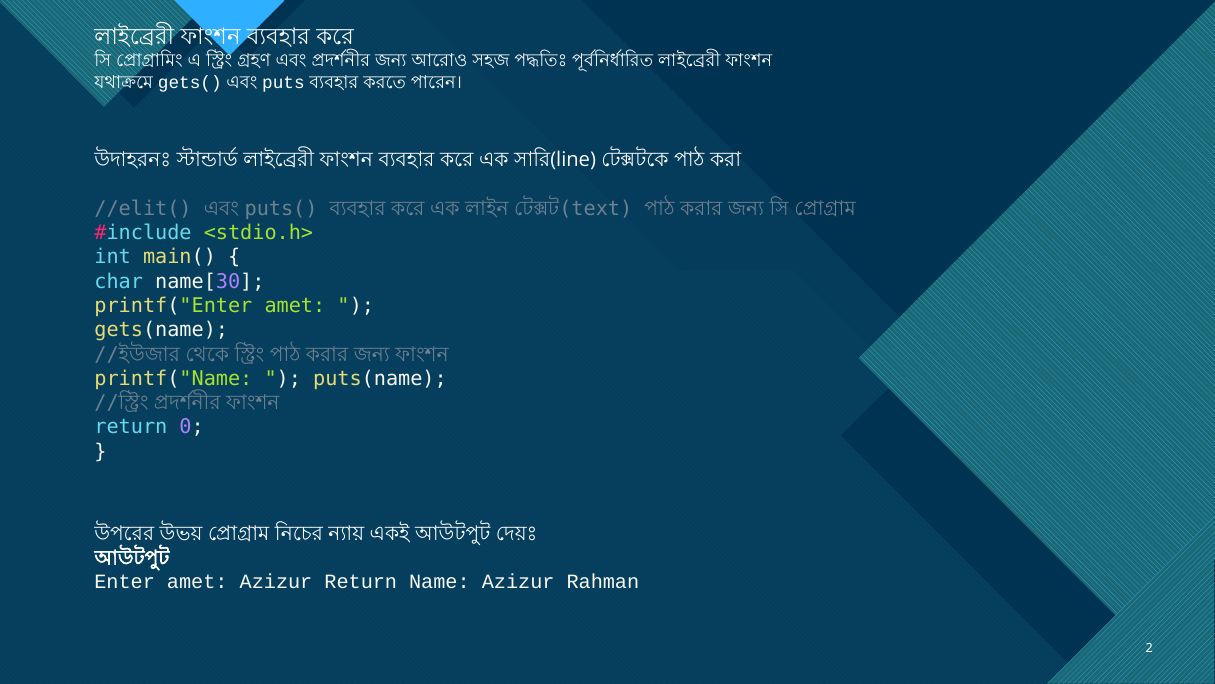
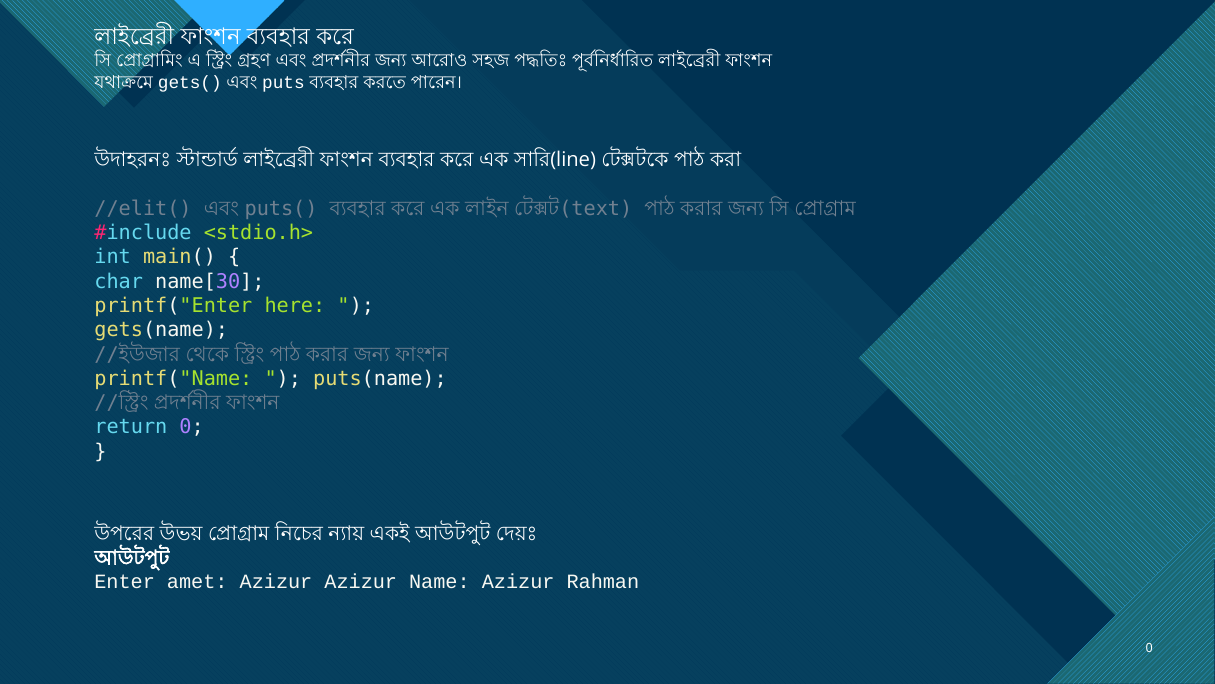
printf("Enter amet: amet -> here
Azizur Return: Return -> Azizur
2 at (1149, 647): 2 -> 0
